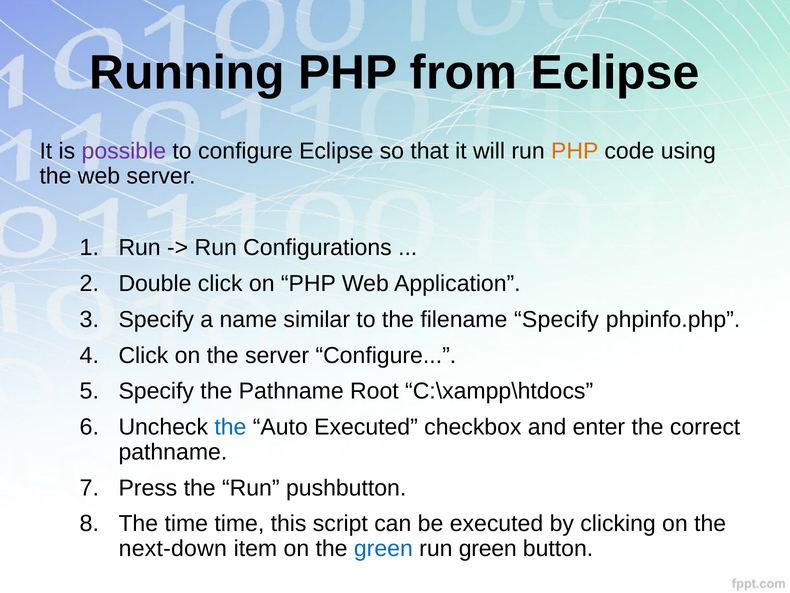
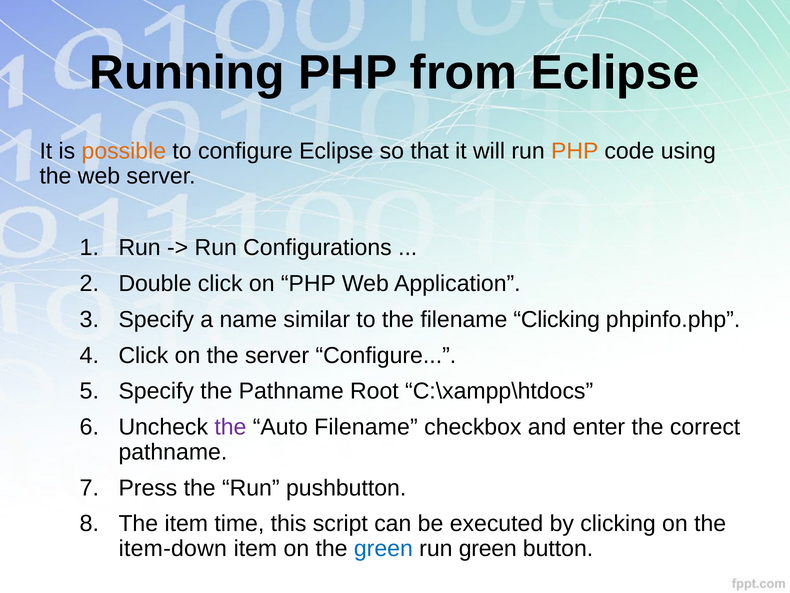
possible colour: purple -> orange
filename Specify: Specify -> Clicking
the at (230, 427) colour: blue -> purple
Auto Executed: Executed -> Filename
The time: time -> item
next-down: next-down -> item-down
